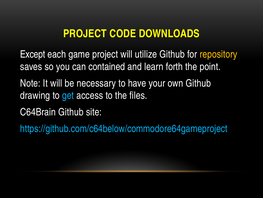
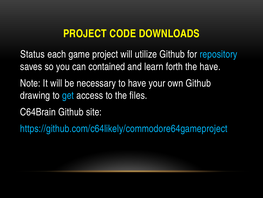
Except: Except -> Status
repository colour: yellow -> light blue
the point: point -> have
https://github.com/c64below/commodore64gameproject: https://github.com/c64below/commodore64gameproject -> https://github.com/c64likely/commodore64gameproject
